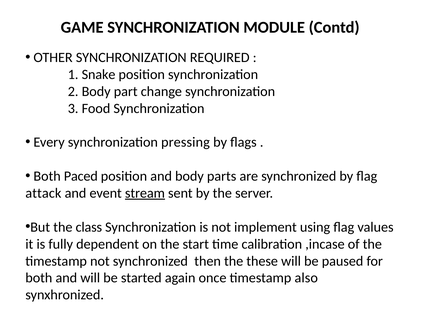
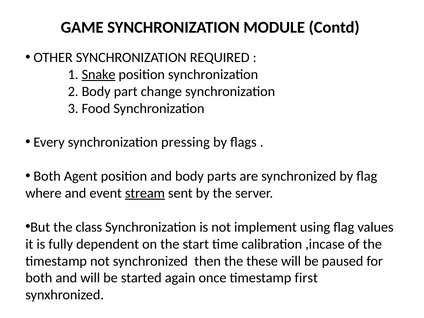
Snake underline: none -> present
Paced: Paced -> Agent
attack: attack -> where
also: also -> first
